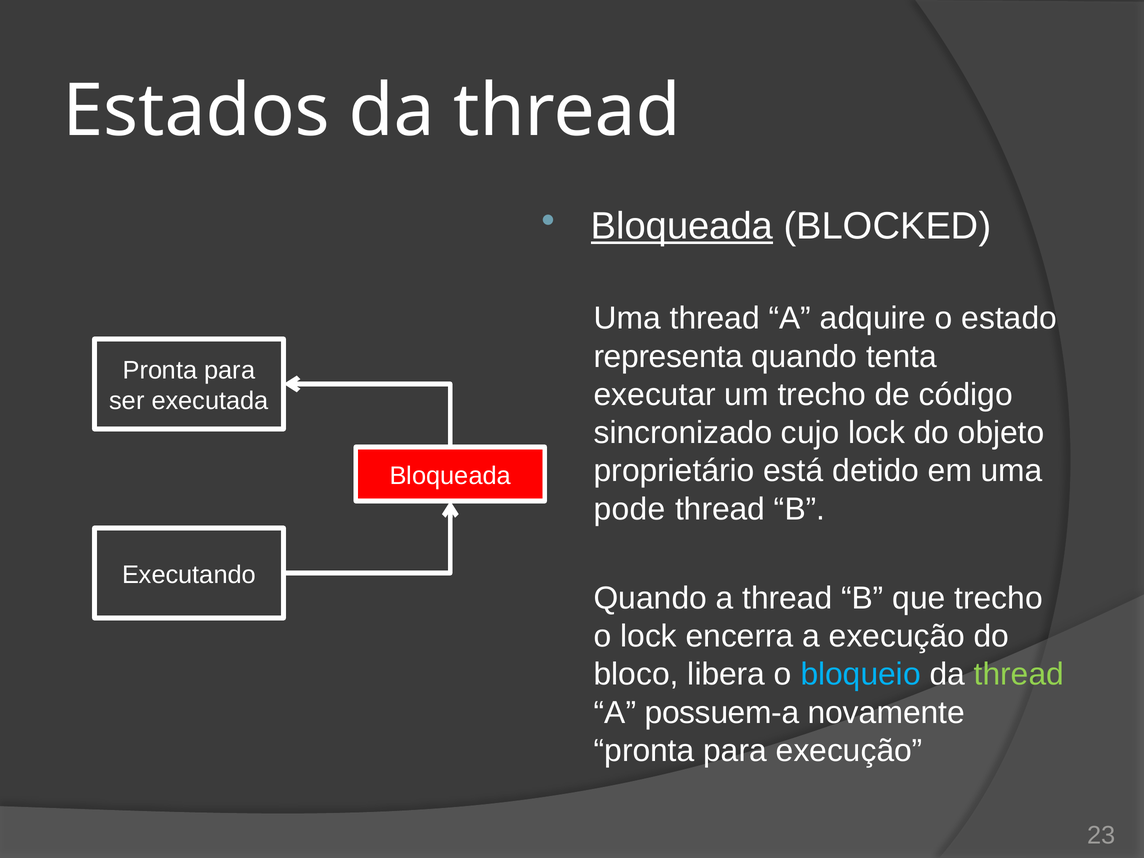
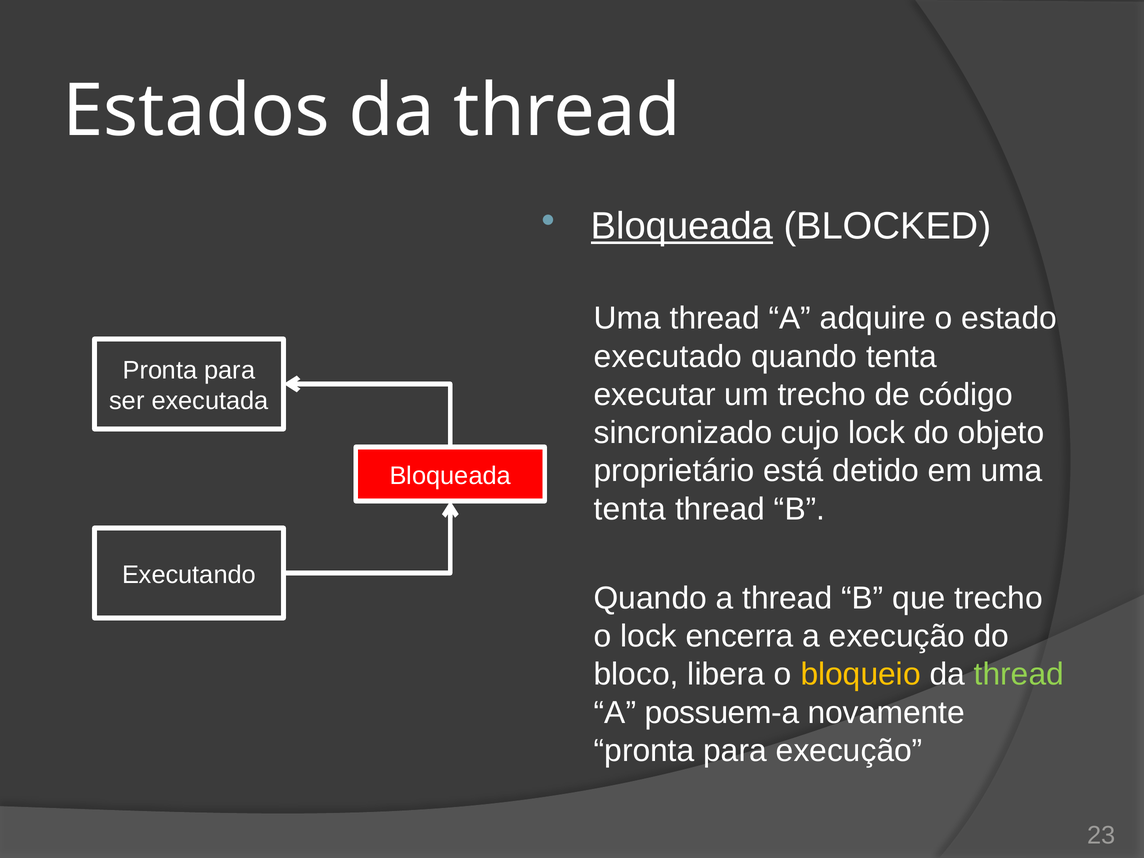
representa: representa -> executado
pode at (630, 509): pode -> tenta
bloqueio colour: light blue -> yellow
